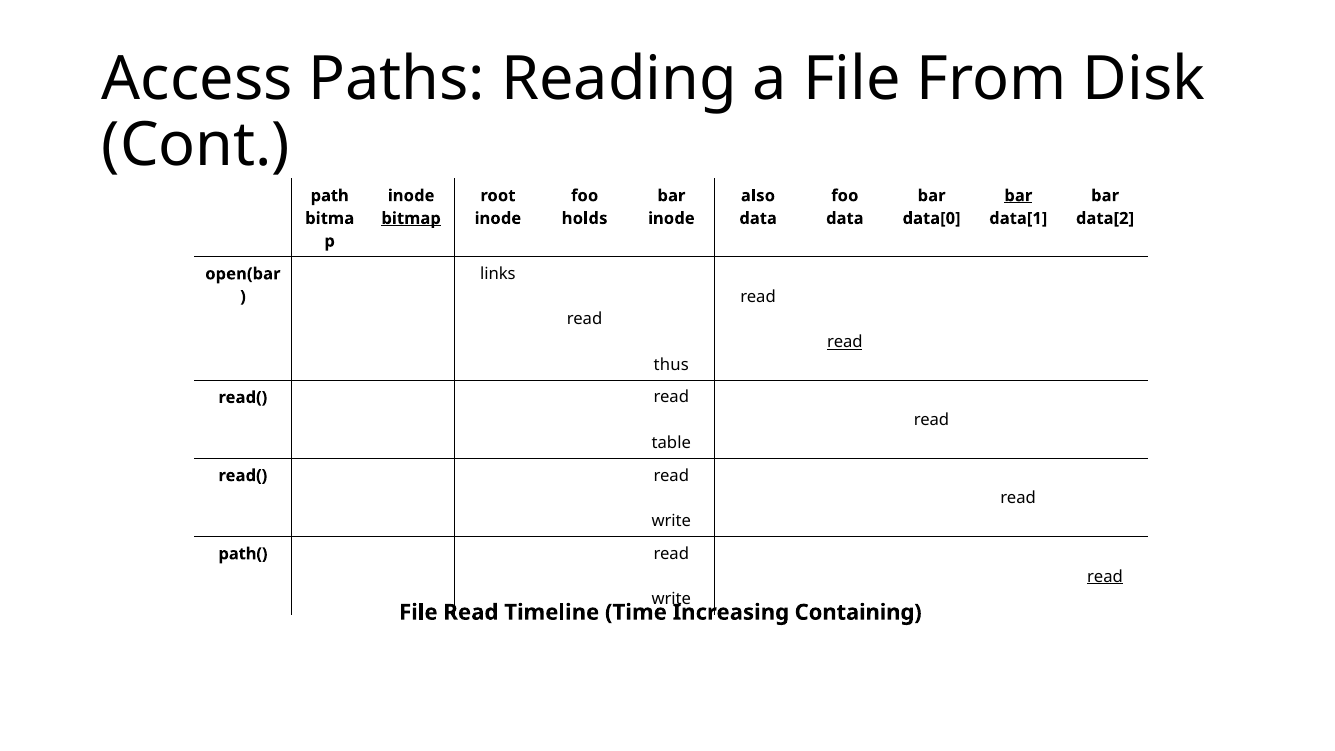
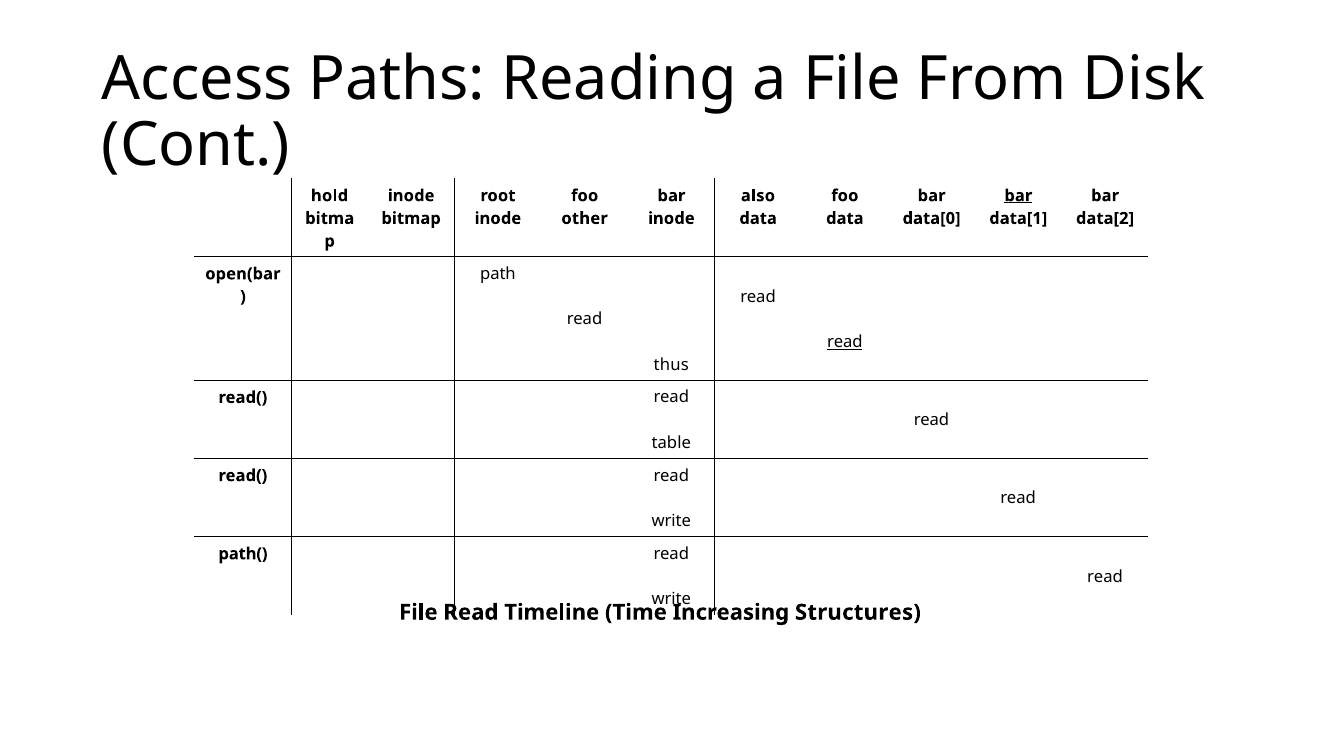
path: path -> hold
bitmap underline: present -> none
holds: holds -> other
links: links -> path
read at (1105, 576) underline: present -> none
Containing: Containing -> Structures
